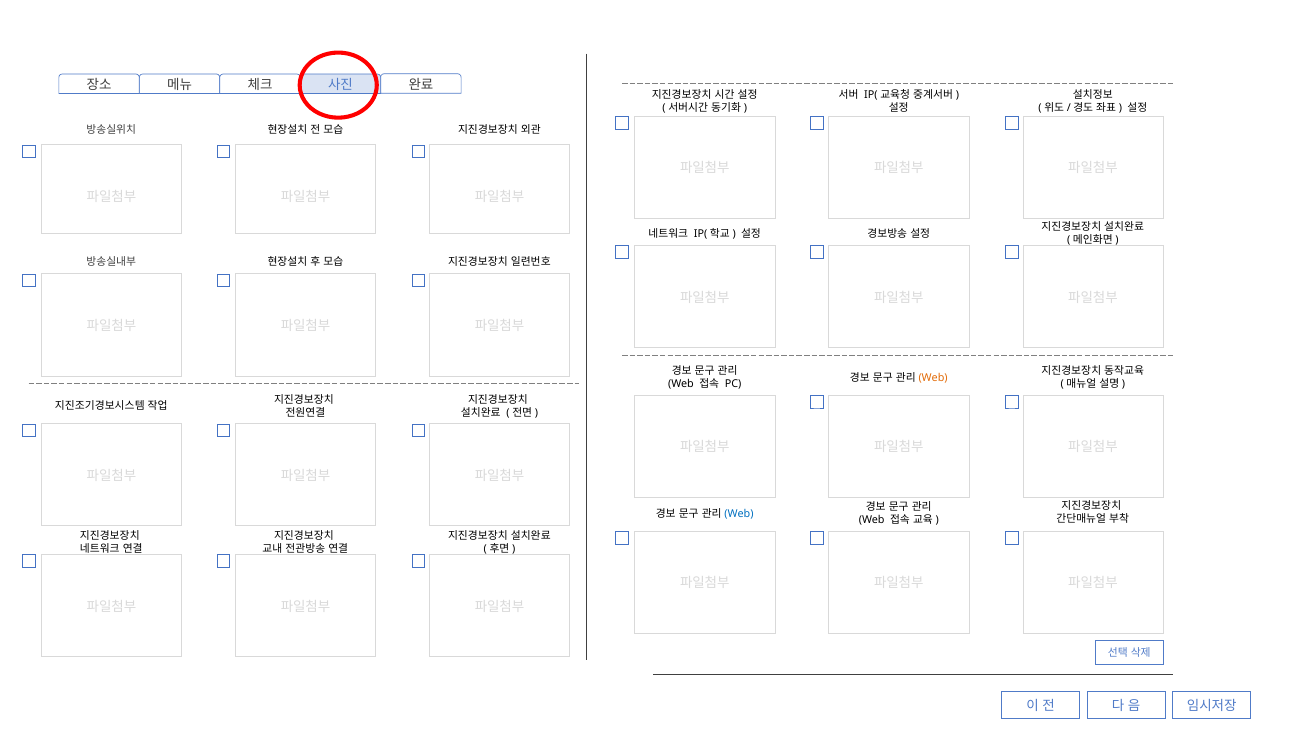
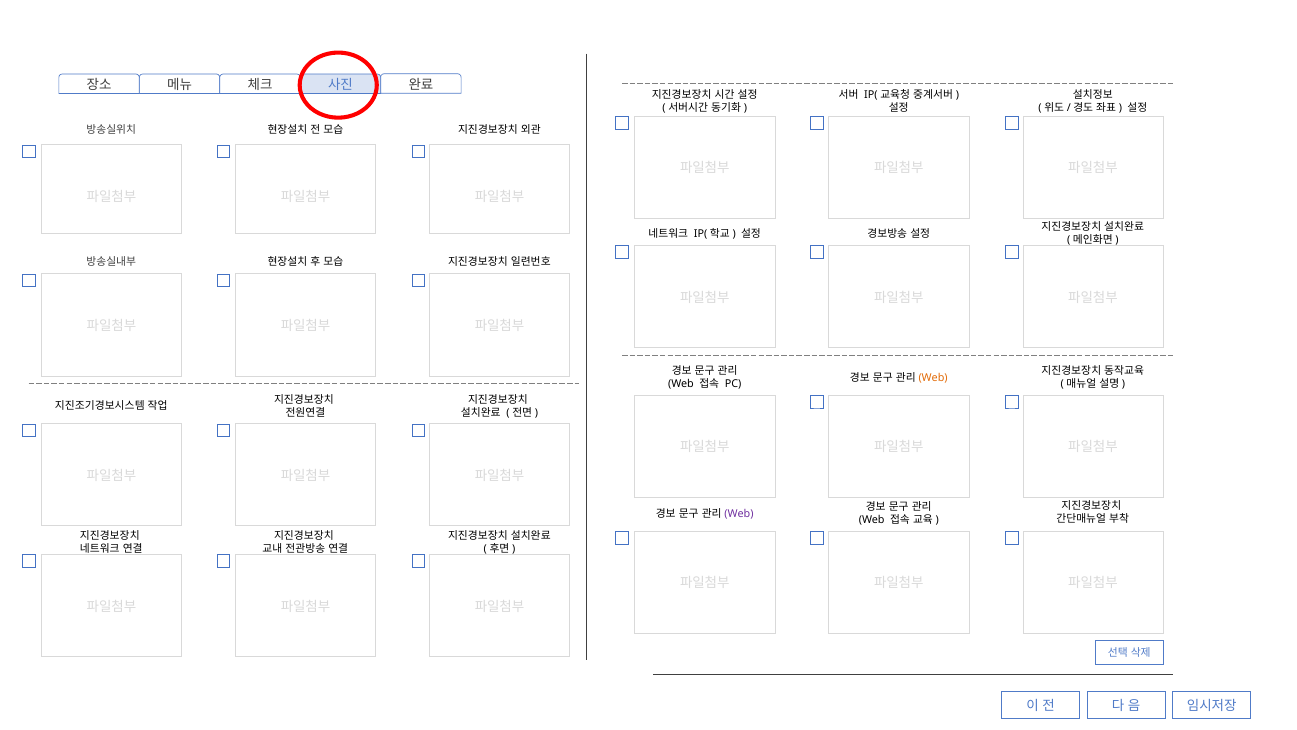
Web at (739, 513) colour: blue -> purple
